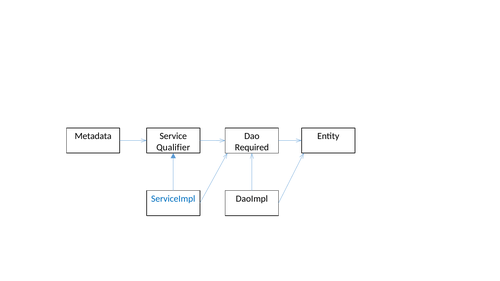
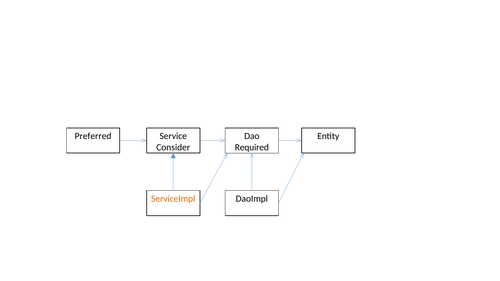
Metadata: Metadata -> Preferred
Qualifier: Qualifier -> Consider
ServiceImpl colour: blue -> orange
